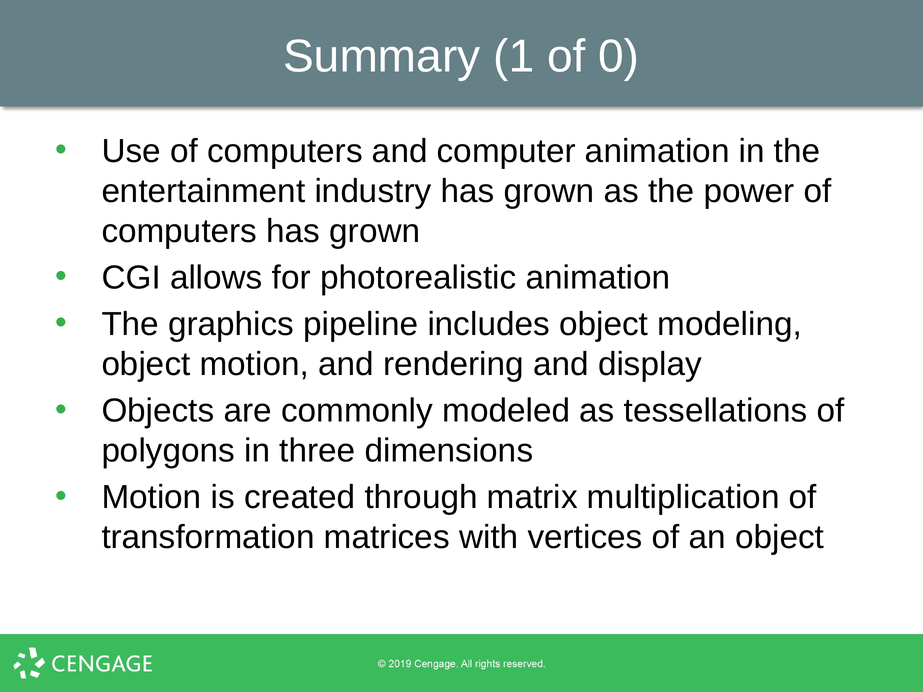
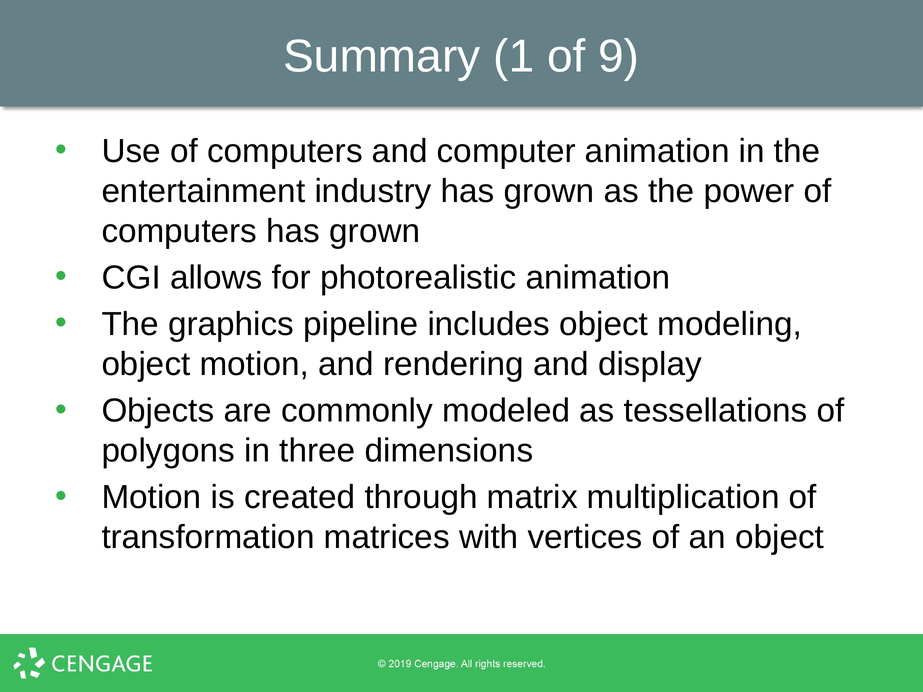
0: 0 -> 9
